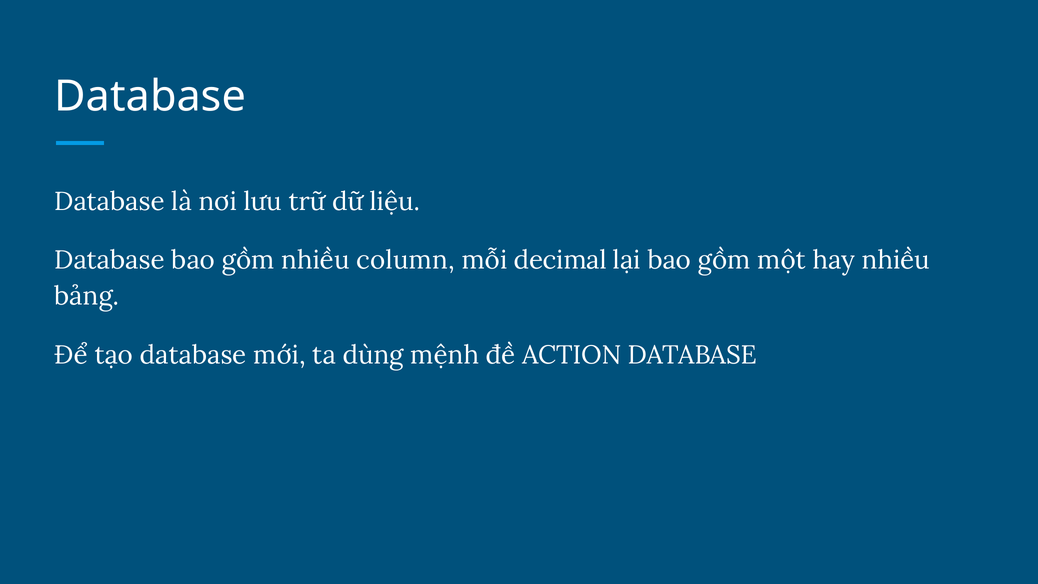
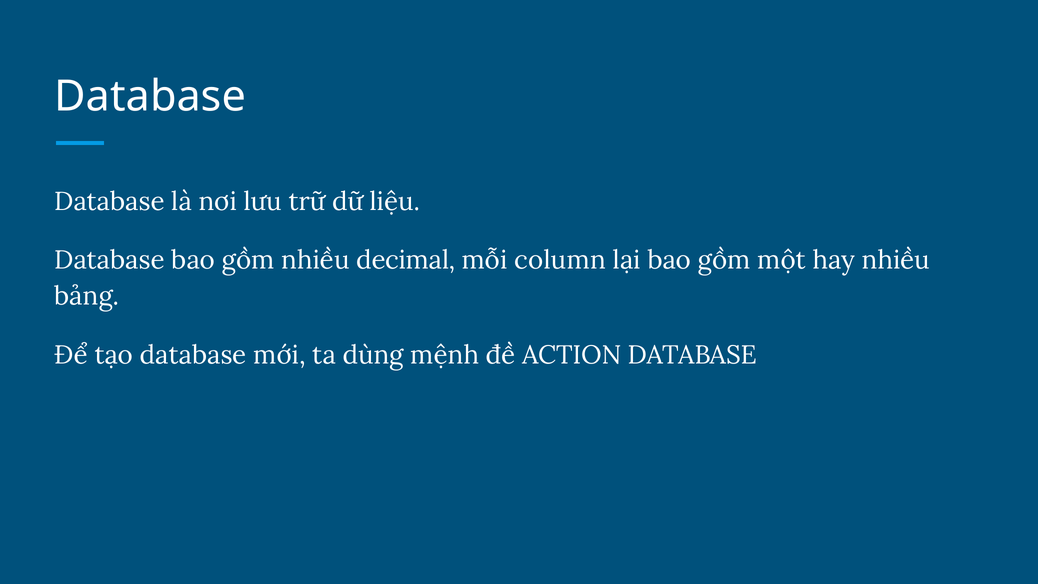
column: column -> decimal
decimal: decimal -> column
